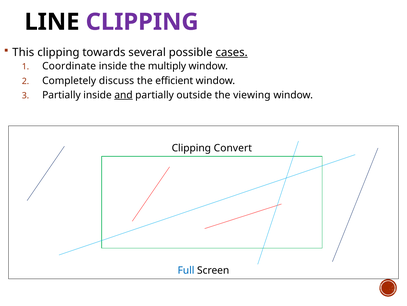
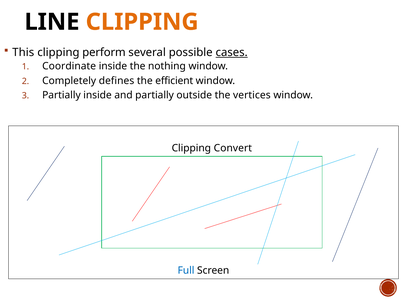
CLIPPING at (142, 22) colour: purple -> orange
towards: towards -> perform
multiply: multiply -> nothing
discuss: discuss -> defines
and underline: present -> none
viewing: viewing -> vertices
